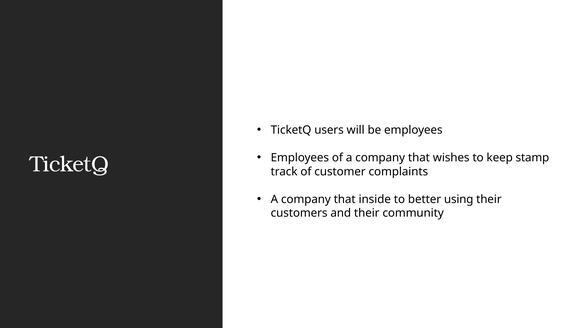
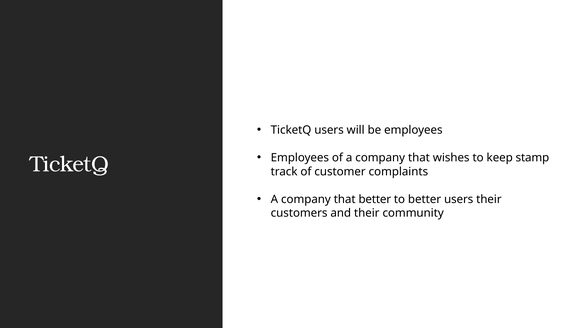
that inside: inside -> better
better using: using -> users
